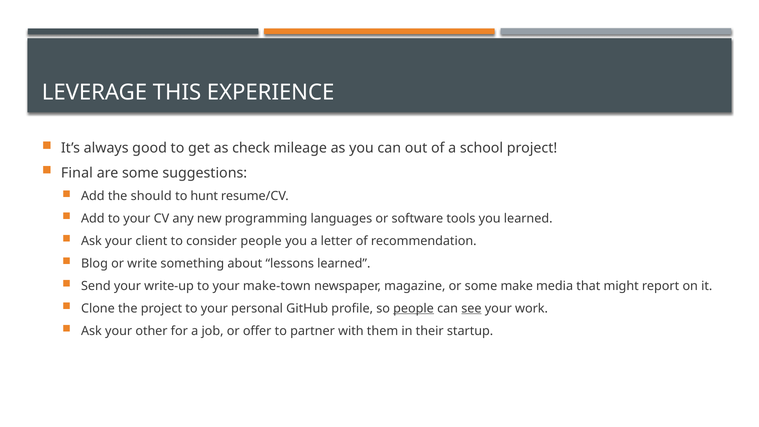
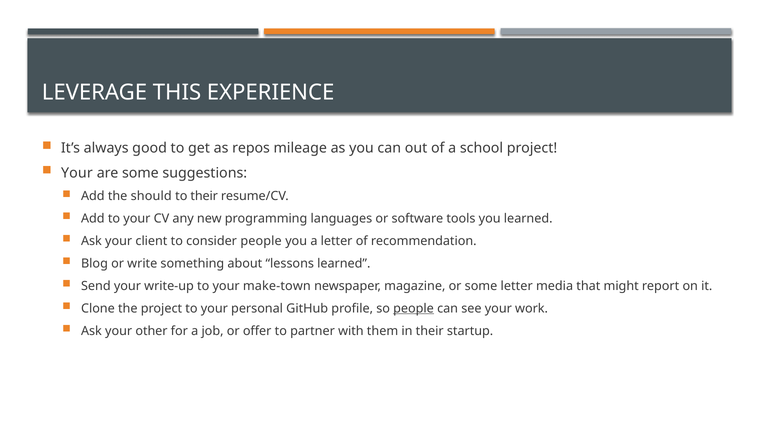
check: check -> repos
Final at (77, 173): Final -> Your
to hunt: hunt -> their
some make: make -> letter
see underline: present -> none
